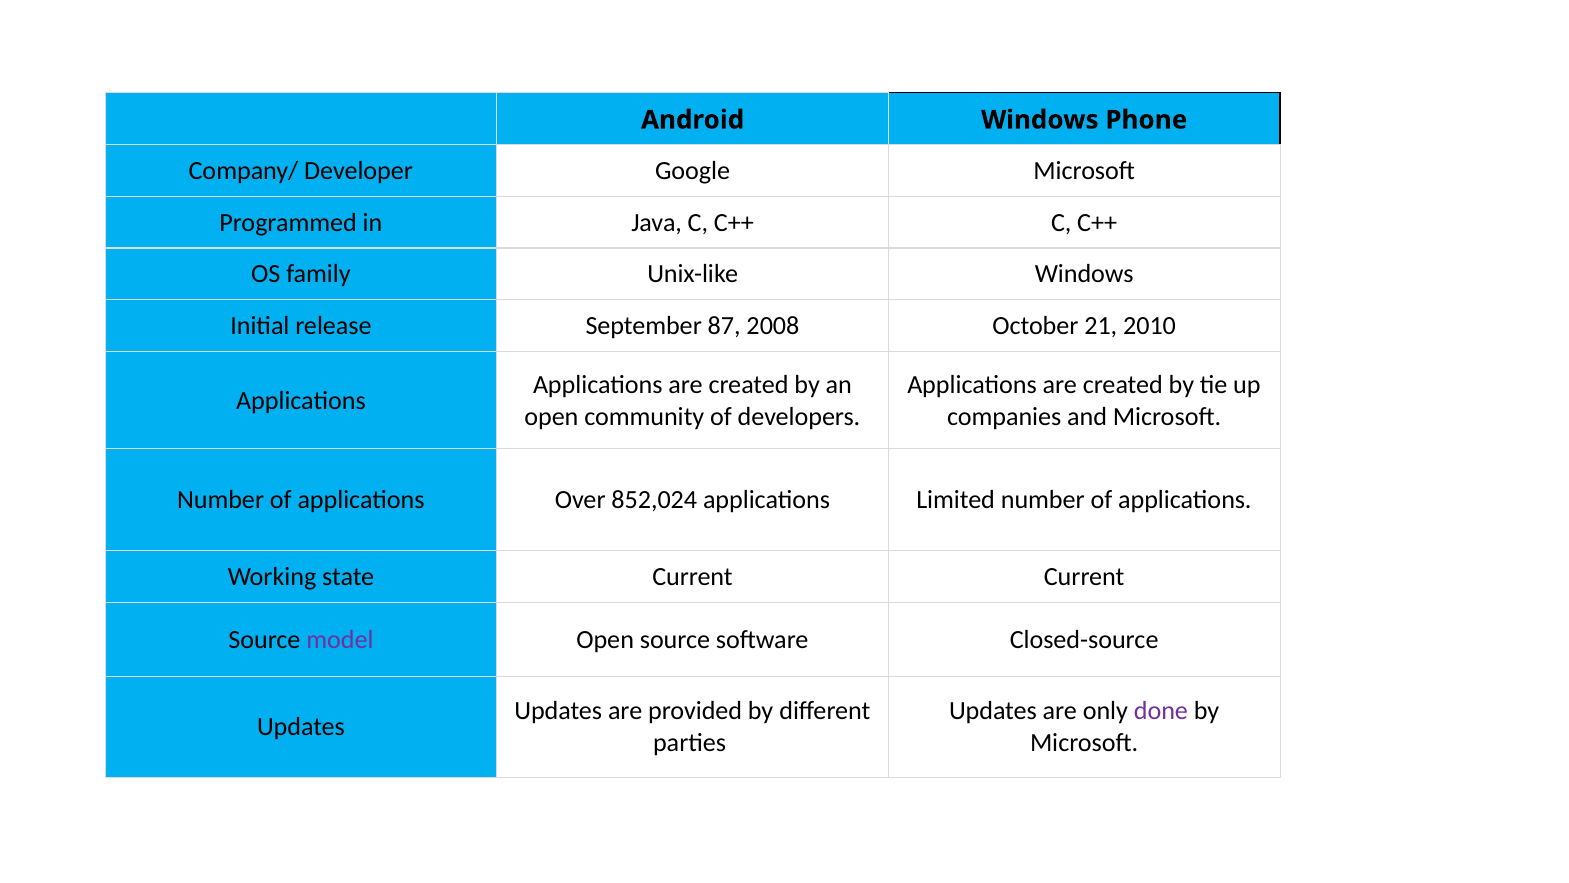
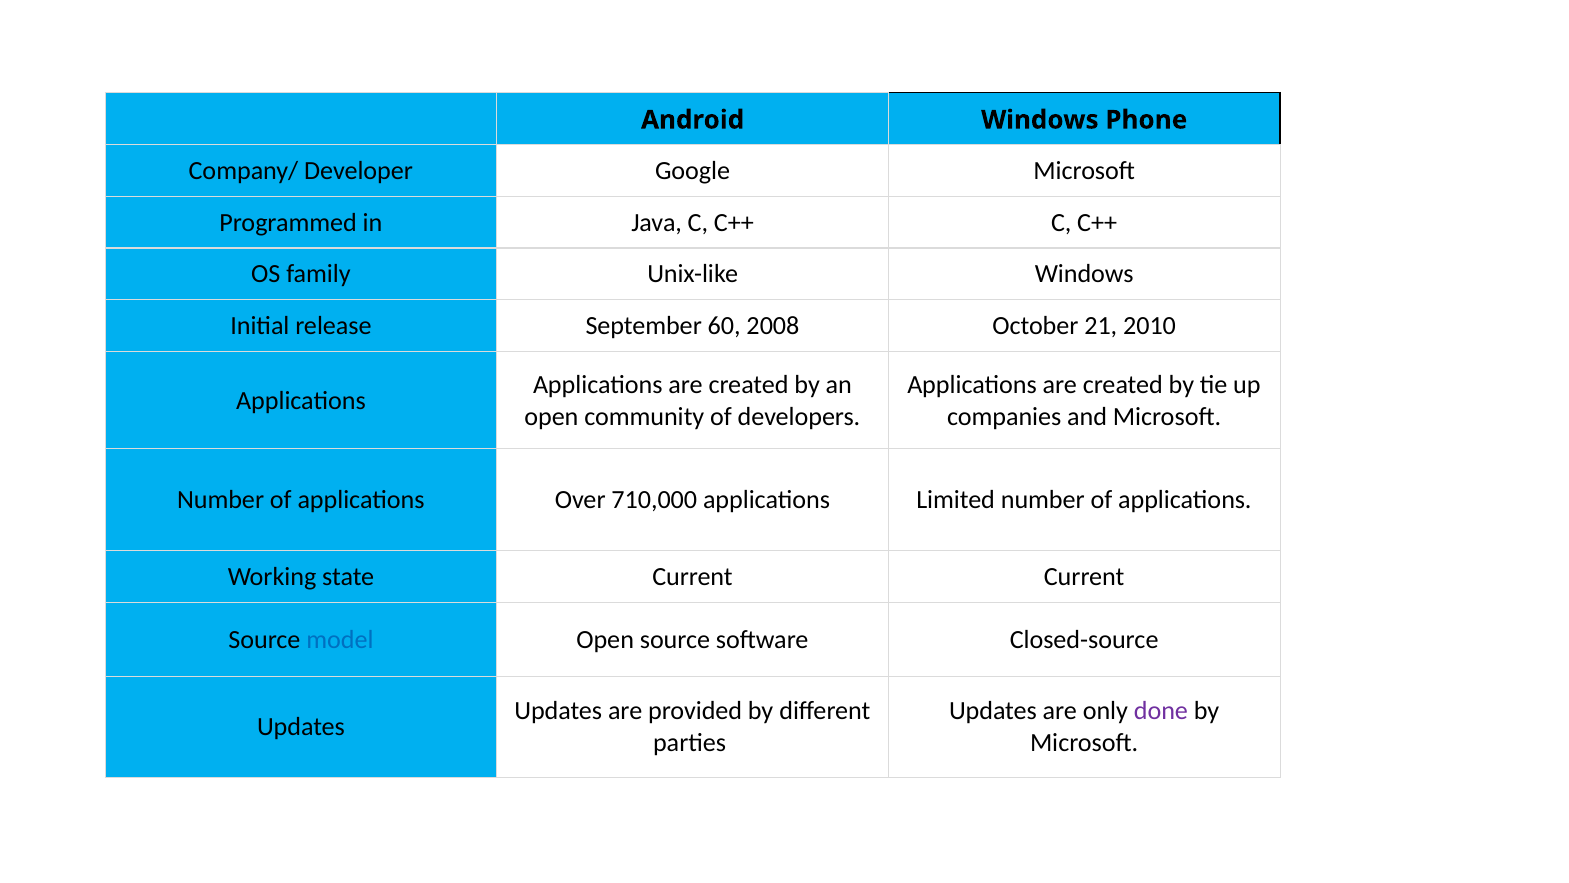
87: 87 -> 60
852,024: 852,024 -> 710,000
model colour: purple -> blue
